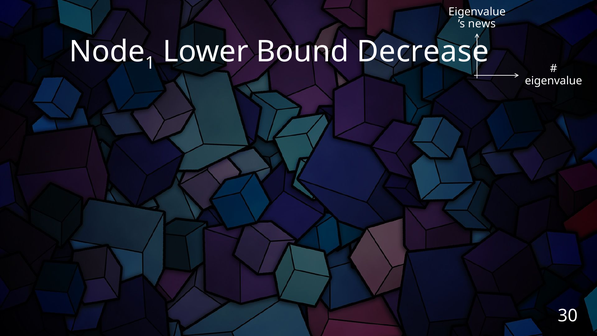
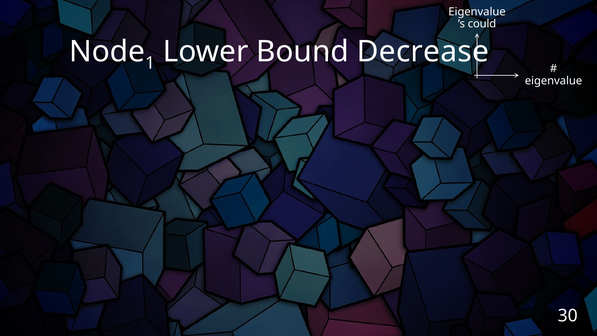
news: news -> could
